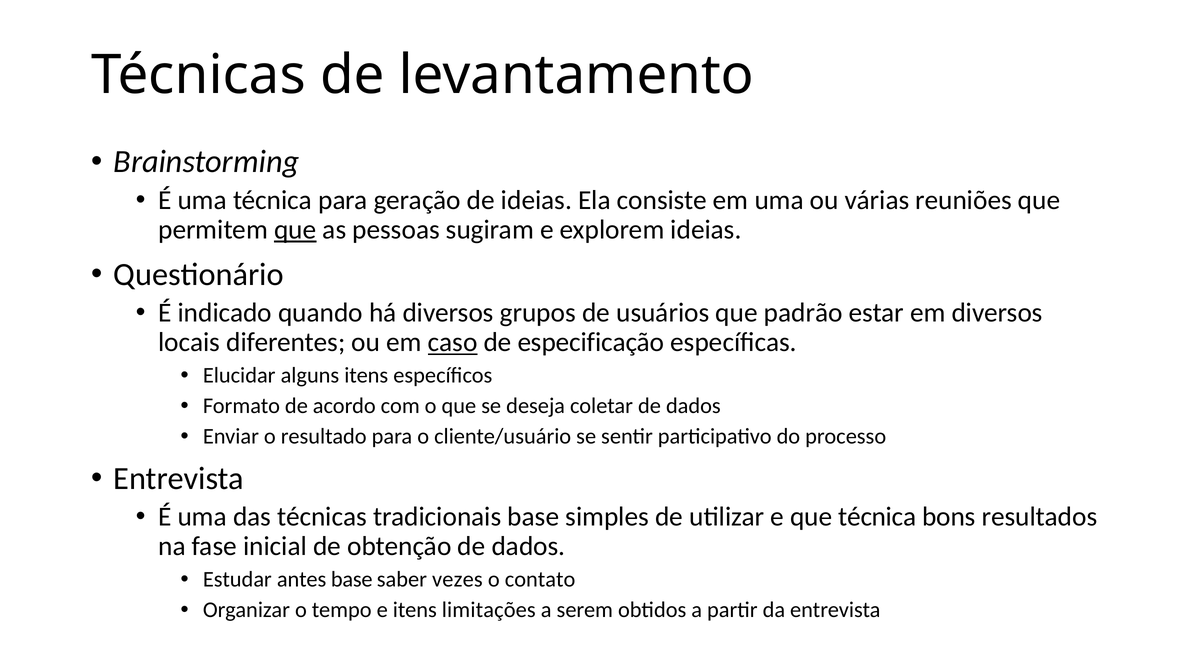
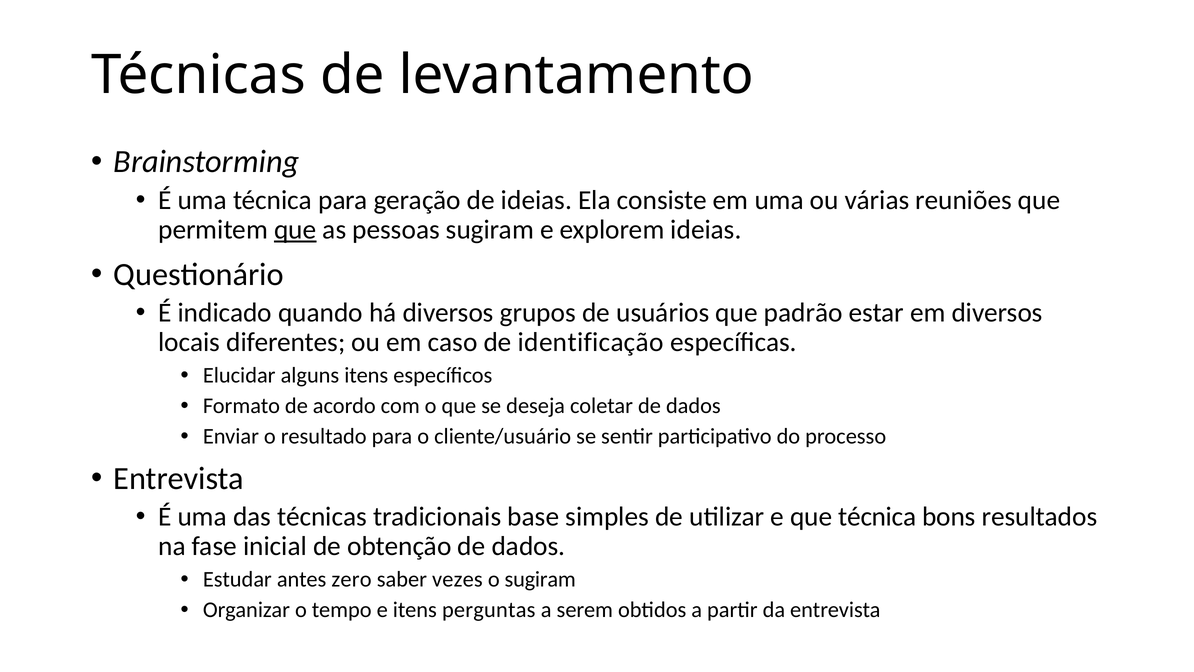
caso underline: present -> none
especificação: especificação -> identificação
antes base: base -> zero
o contato: contato -> sugiram
limitações: limitações -> perguntas
